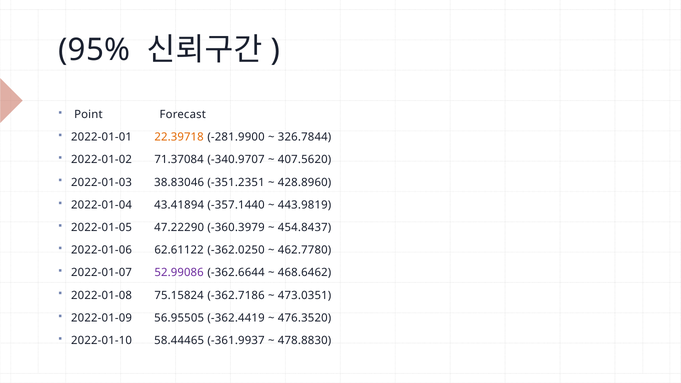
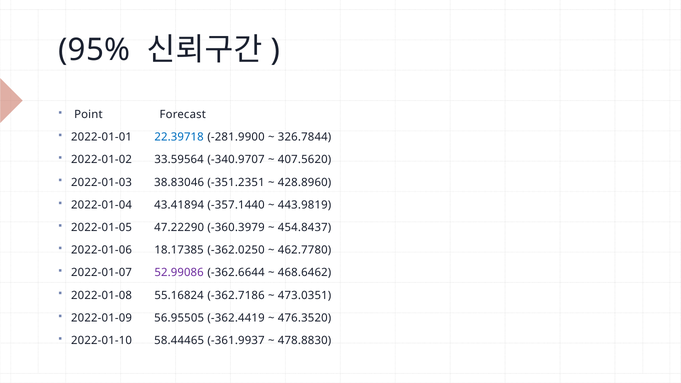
22.39718 colour: orange -> blue
71.37084: 71.37084 -> 33.59564
62.61122: 62.61122 -> 18.17385
75.15824: 75.15824 -> 55.16824
